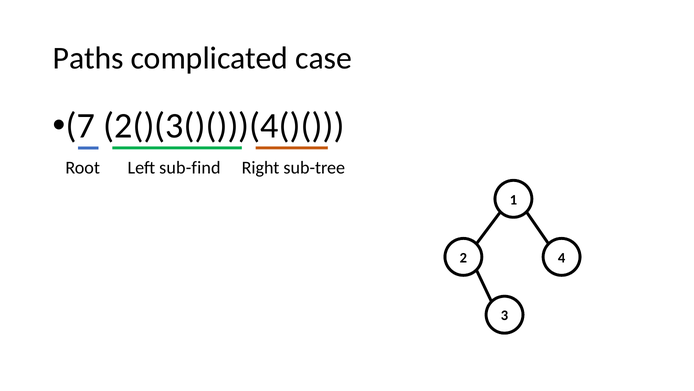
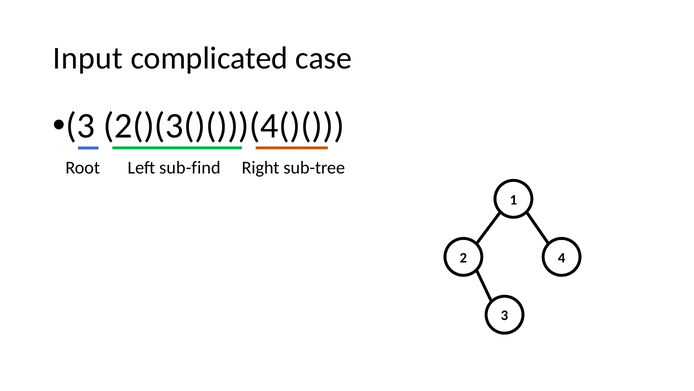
Paths: Paths -> Input
7 at (81, 126): 7 -> 3
